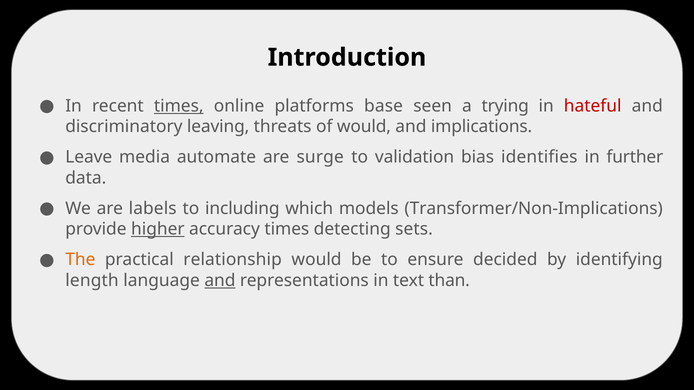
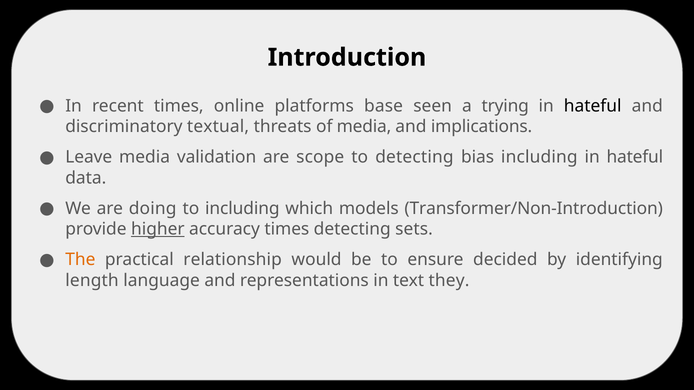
times at (179, 106) underline: present -> none
hateful at (593, 106) colour: red -> black
leaving: leaving -> textual
of would: would -> media
automate: automate -> validation
surge: surge -> scope
to validation: validation -> detecting
bias identifies: identifies -> including
further at (635, 157): further -> hateful
labels: labels -> doing
Transformer/Non-Implications: Transformer/Non-Implications -> Transformer/Non-Introduction
and at (220, 281) underline: present -> none
than: than -> they
